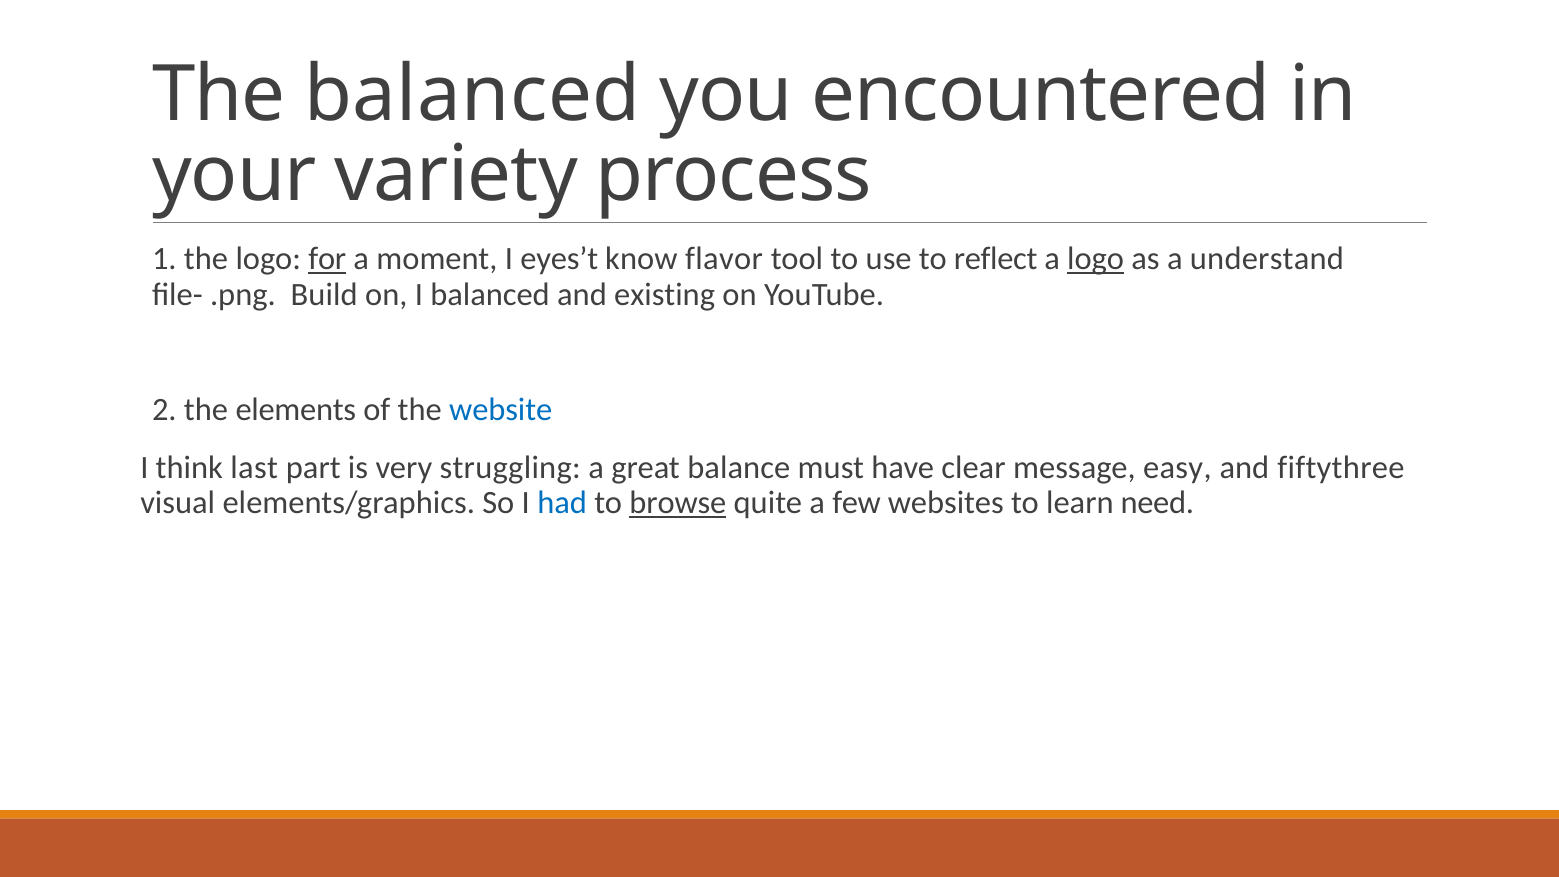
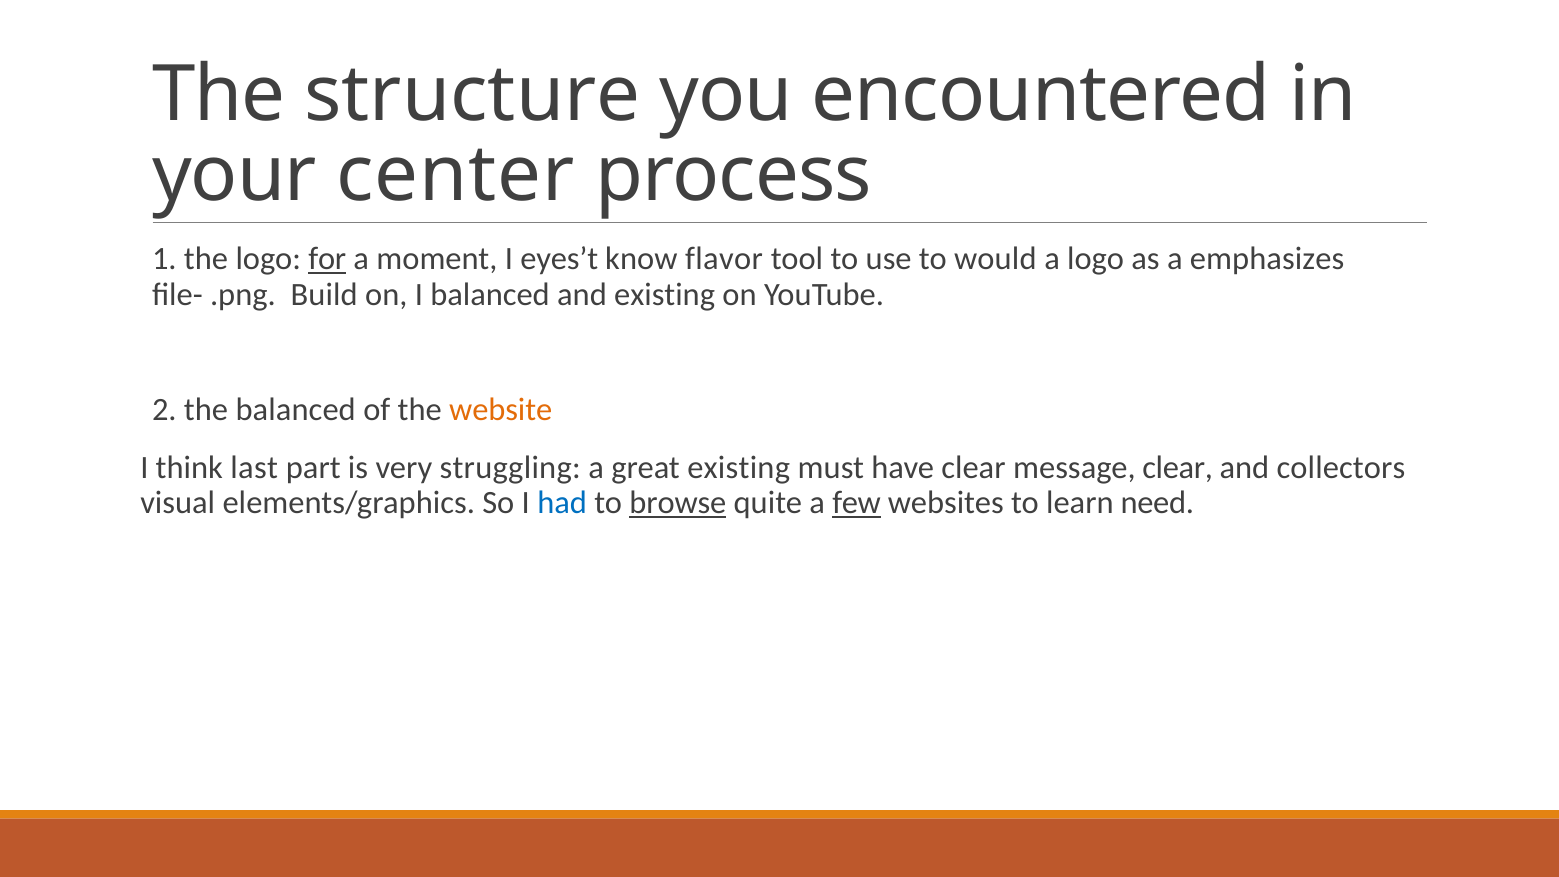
The balanced: balanced -> structure
variety: variety -> center
reflect: reflect -> would
logo at (1096, 259) underline: present -> none
understand: understand -> emphasizes
the elements: elements -> balanced
website colour: blue -> orange
great balance: balance -> existing
message easy: easy -> clear
fiftythree: fiftythree -> collectors
few underline: none -> present
